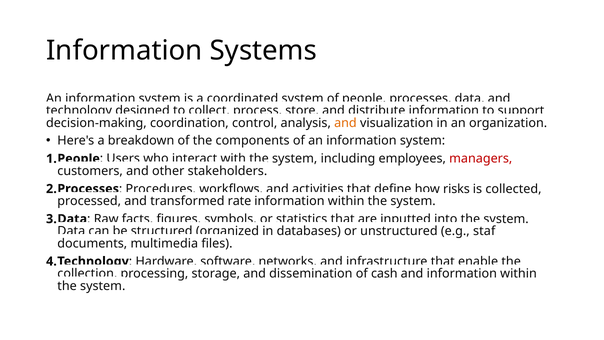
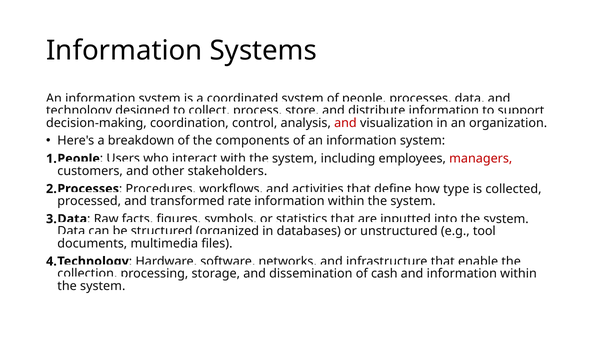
and at (345, 123) colour: orange -> red
risks: risks -> type
staf: staf -> tool
